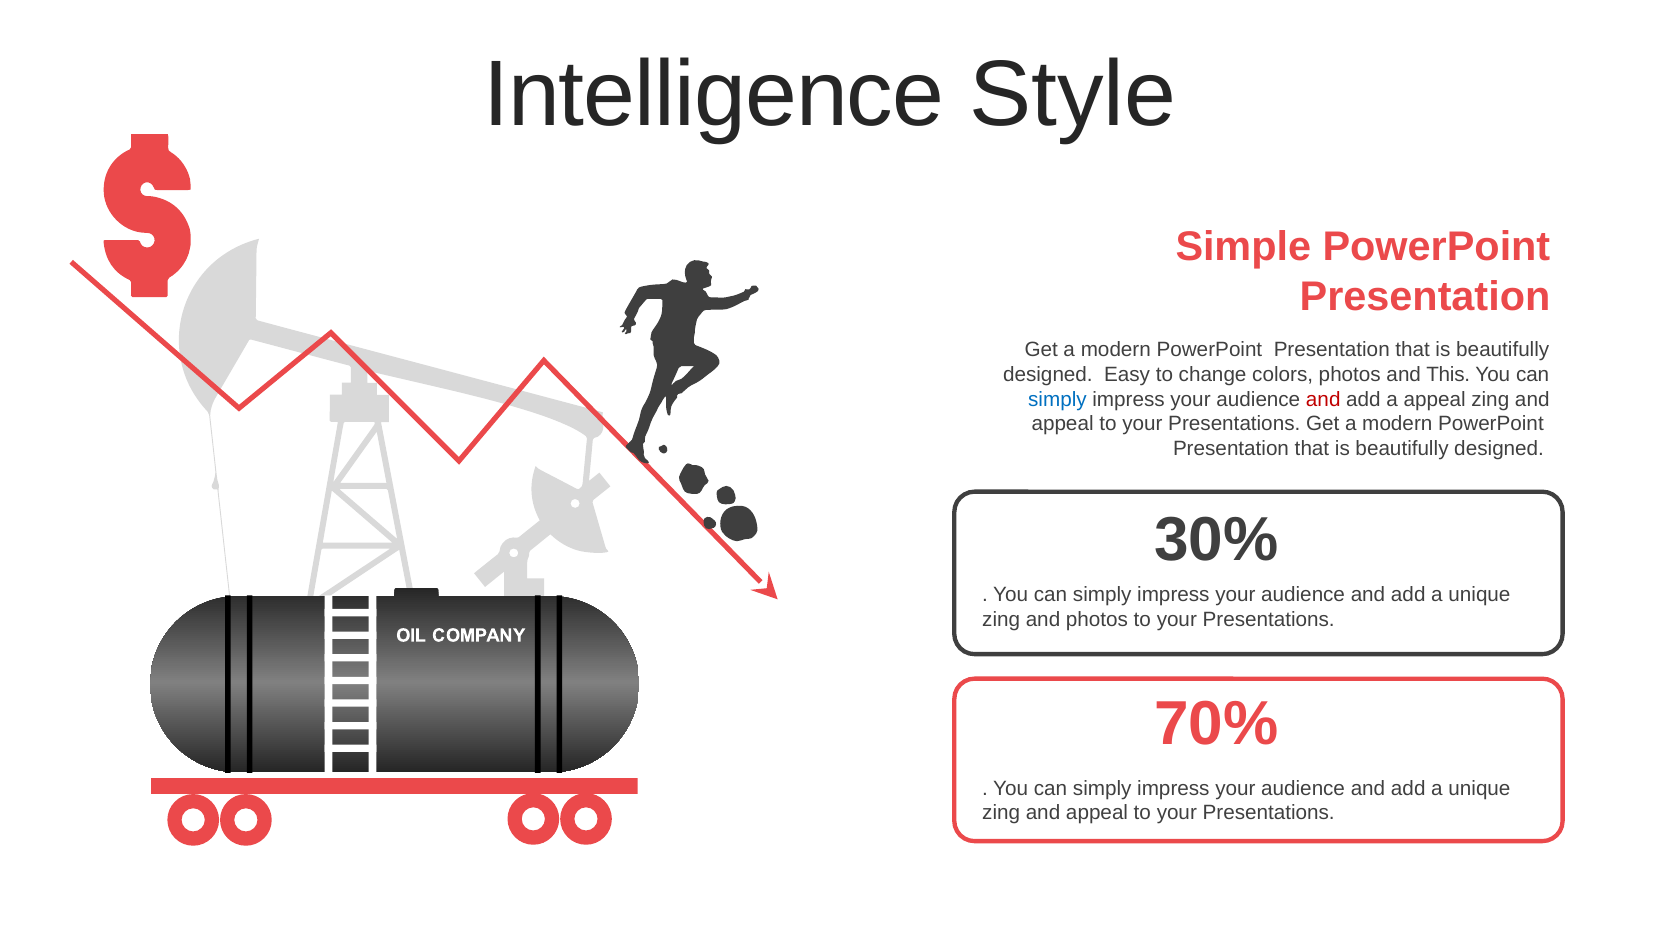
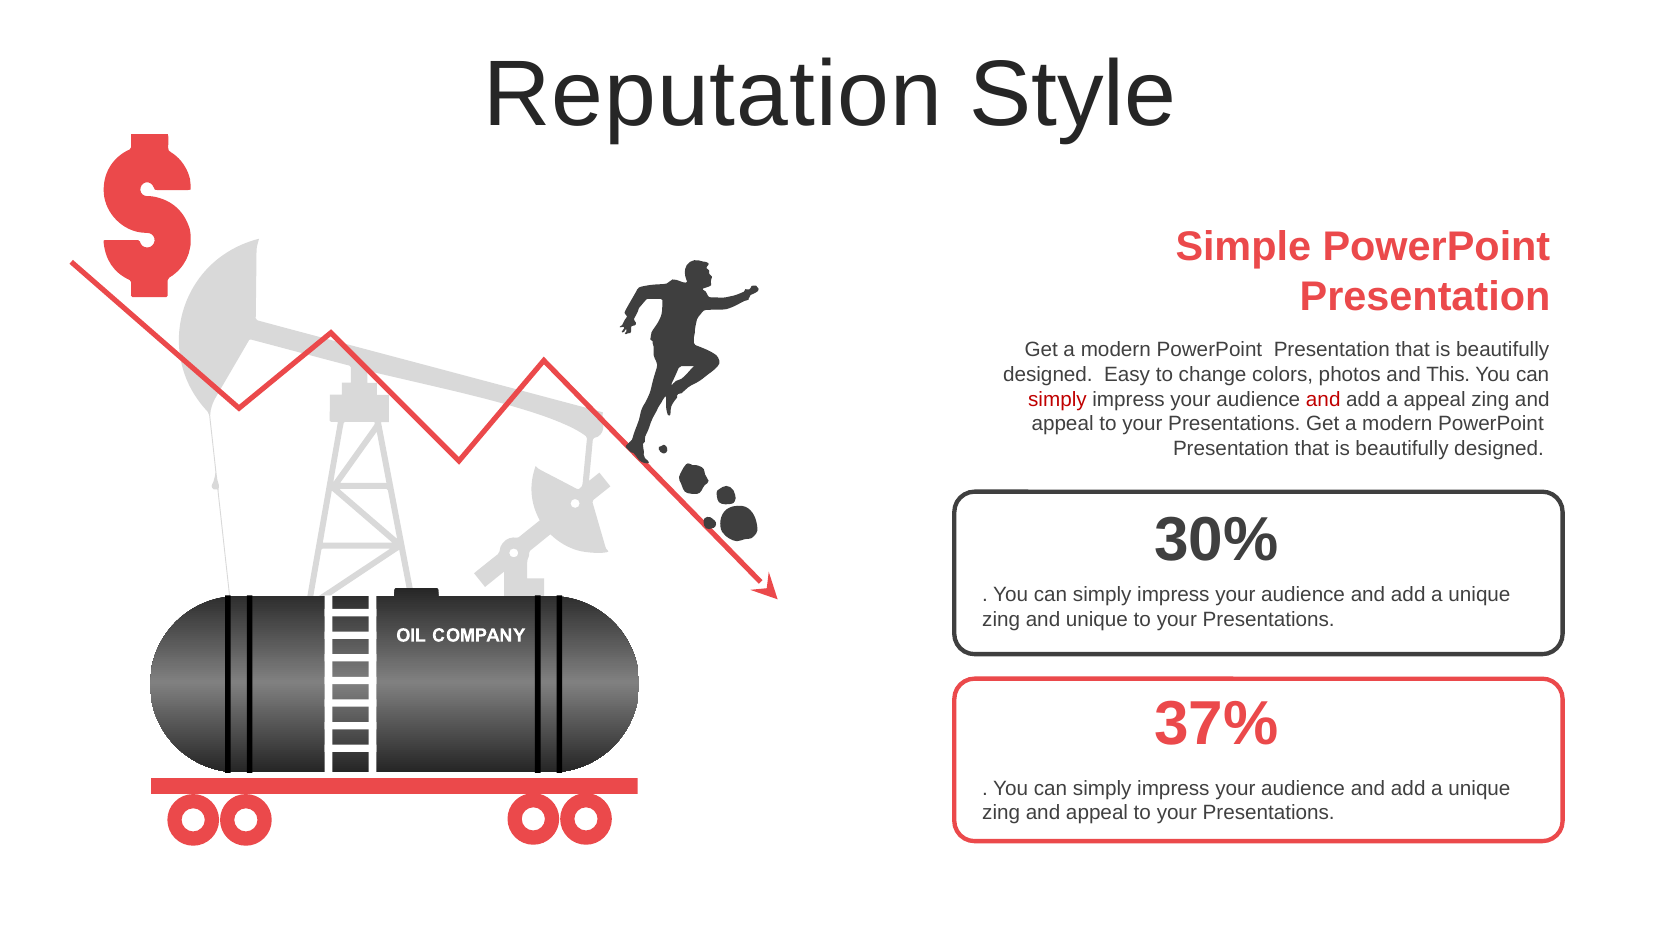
Intelligence: Intelligence -> Reputation
simply at (1057, 400) colour: blue -> red
and photos: photos -> unique
70%: 70% -> 37%
